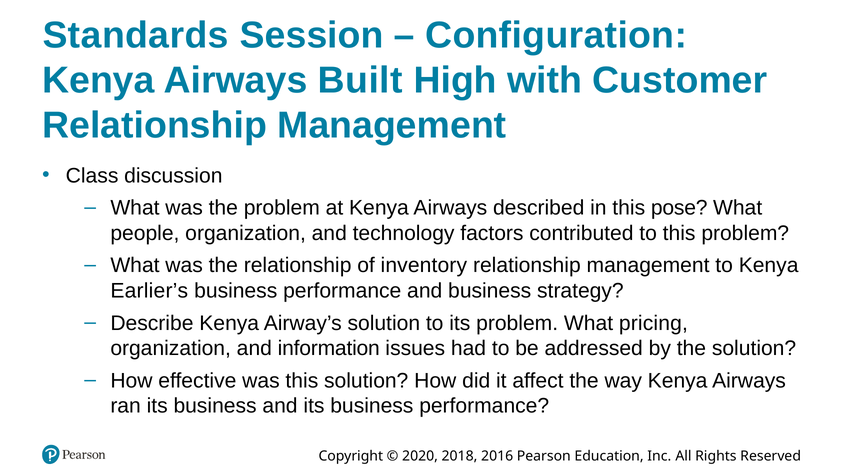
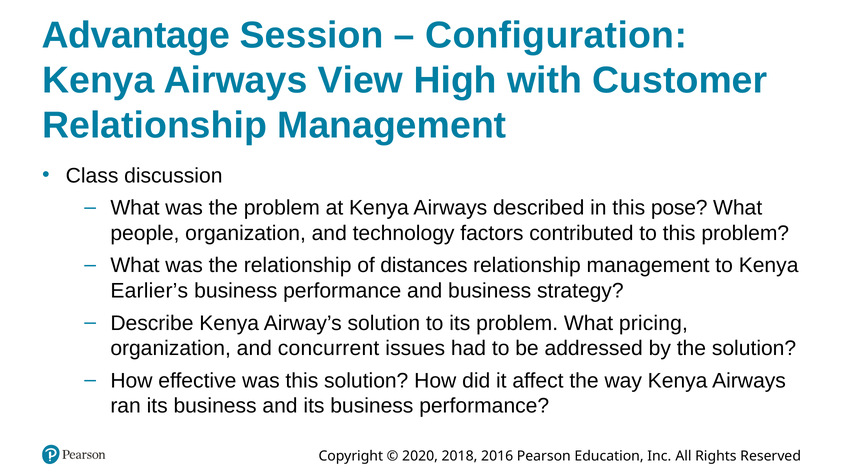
Standards: Standards -> Advantage
Built: Built -> View
inventory: inventory -> distances
information: information -> concurrent
